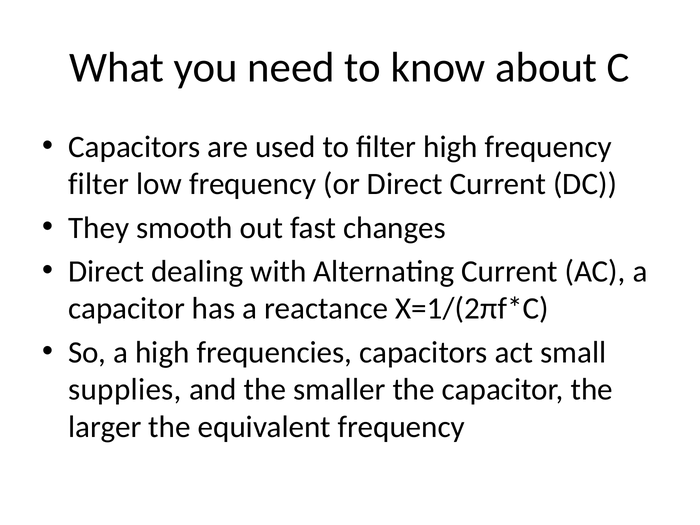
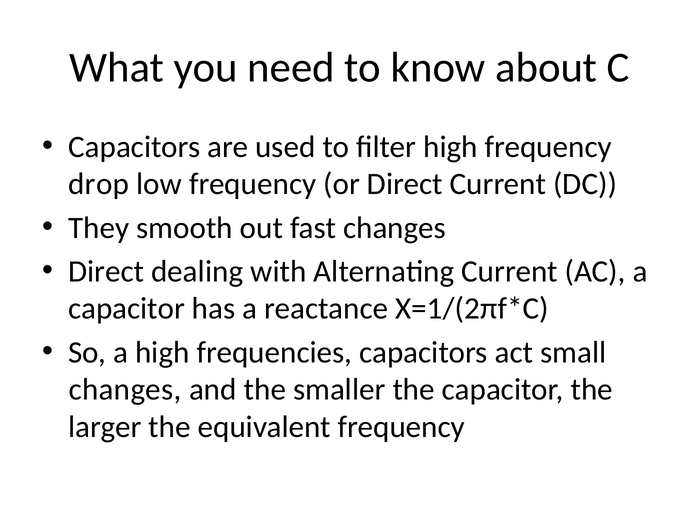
filter at (99, 184): filter -> drop
supplies at (125, 390): supplies -> changes
